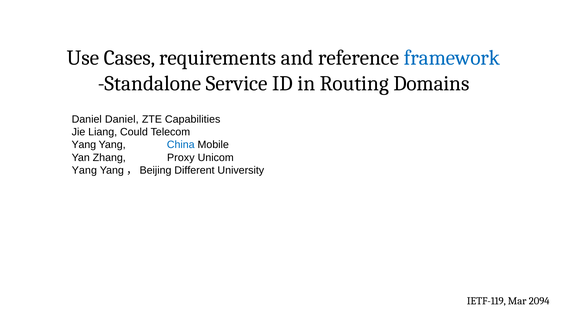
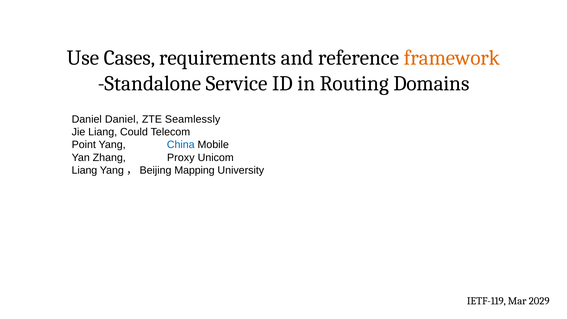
framework colour: blue -> orange
Capabilities: Capabilities -> Seamlessly
Yang at (84, 145): Yang -> Point
Yang at (84, 170): Yang -> Liang
Different: Different -> Mapping
2094: 2094 -> 2029
